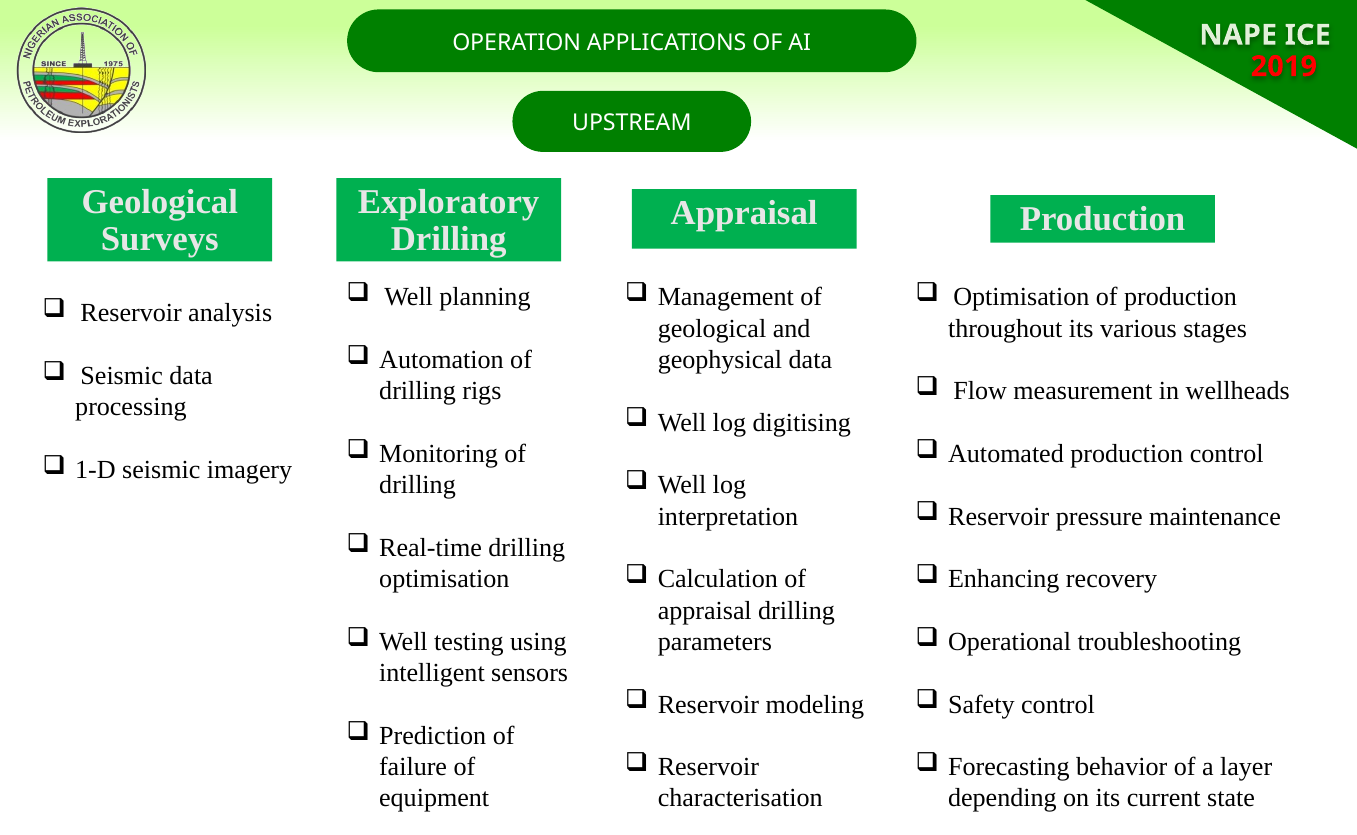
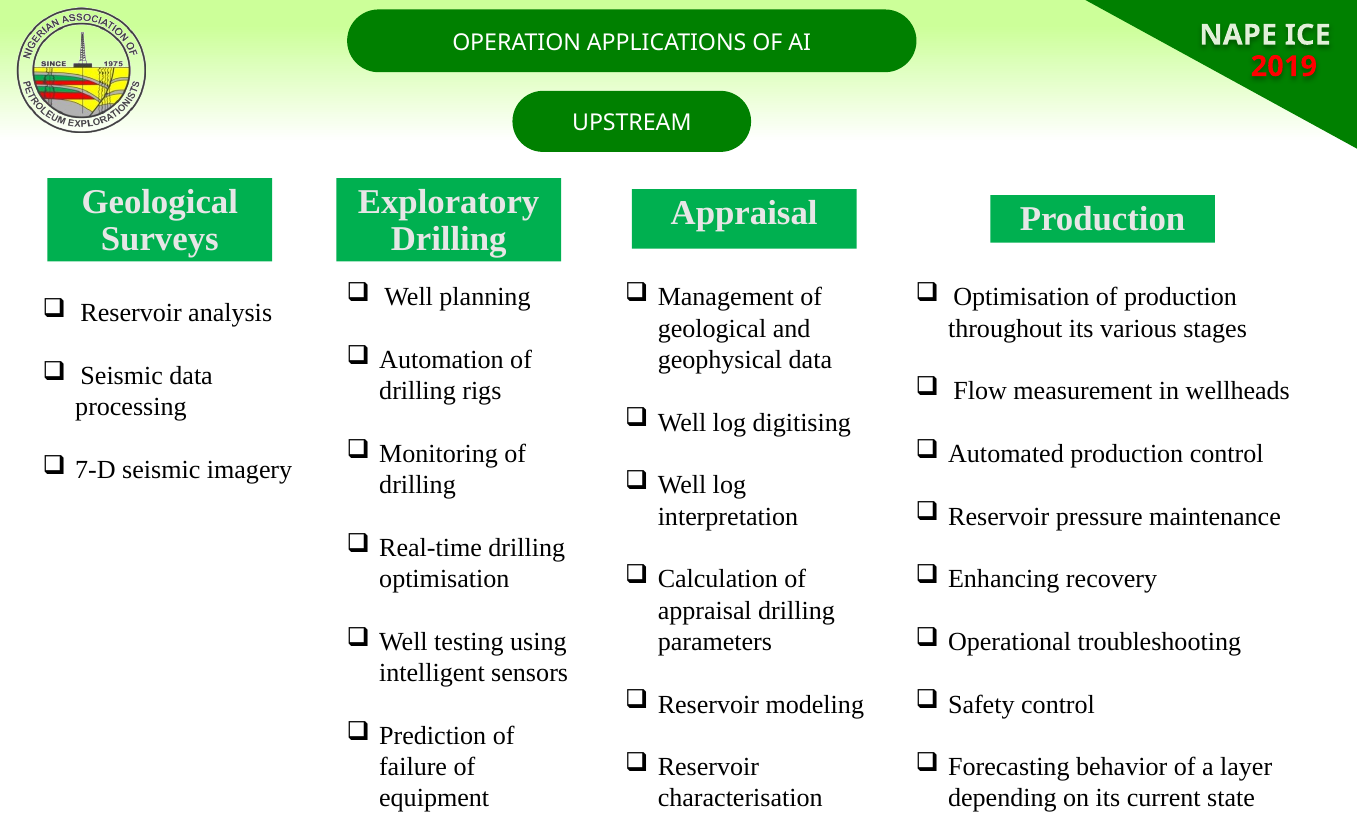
1-D: 1-D -> 7-D
